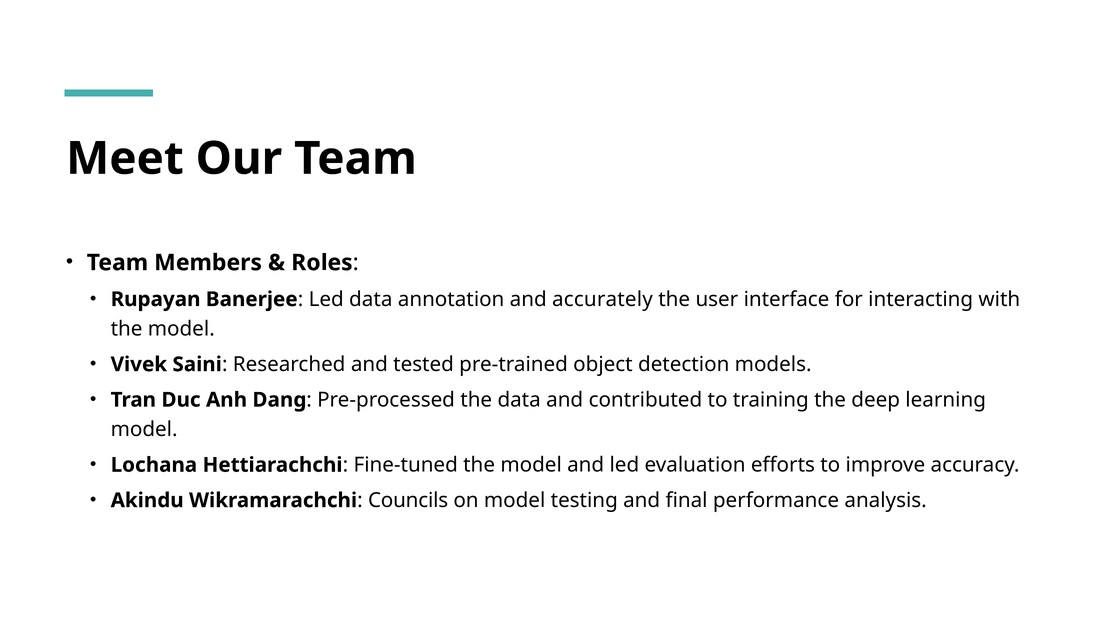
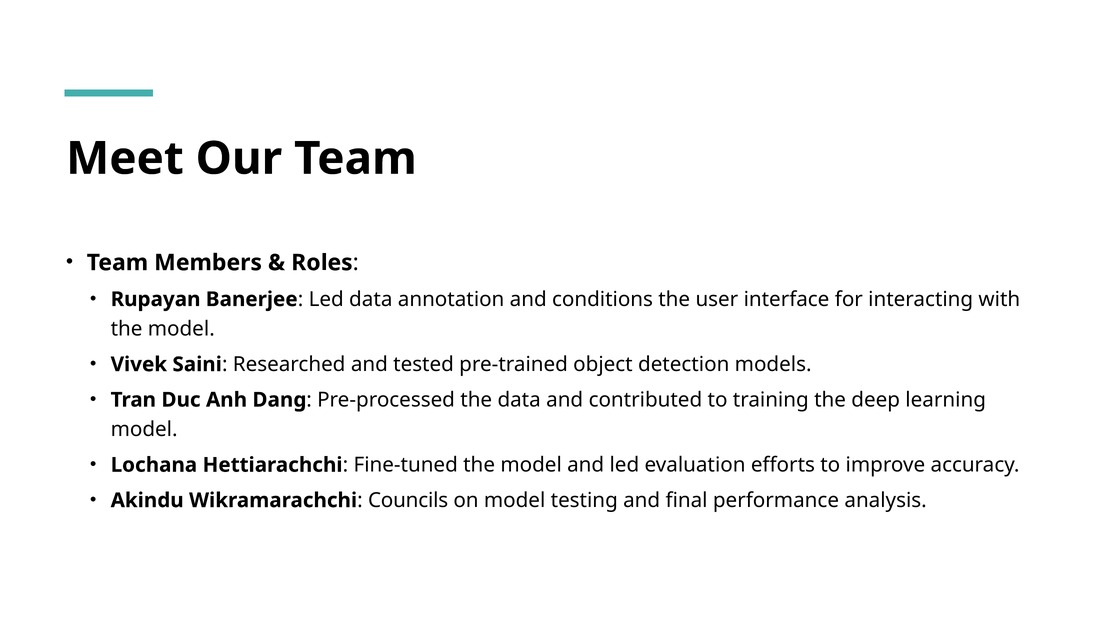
accurately: accurately -> conditions
